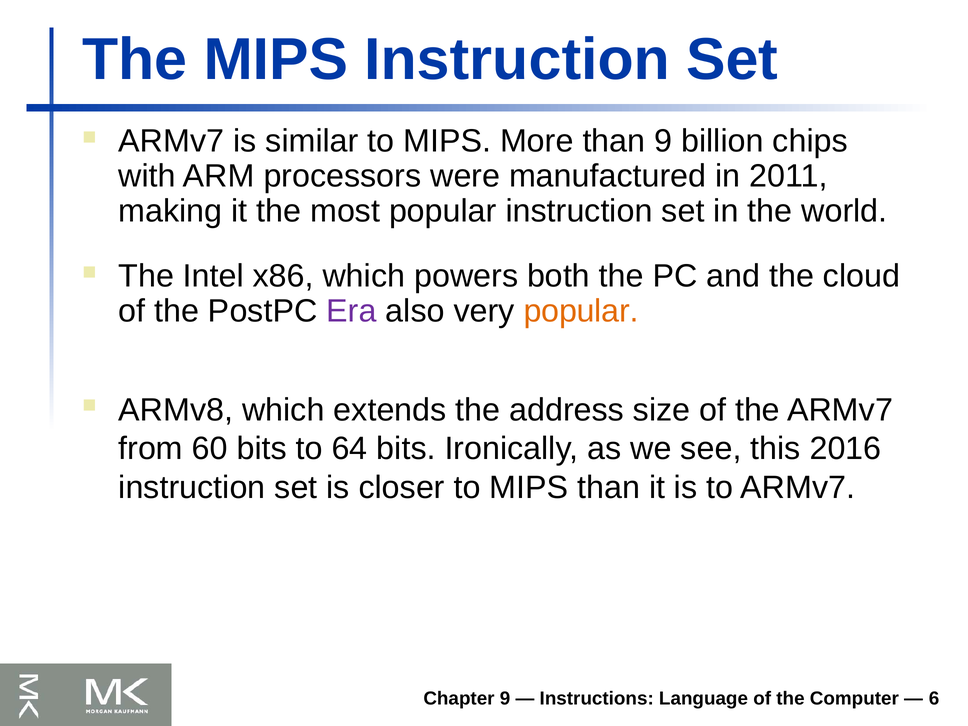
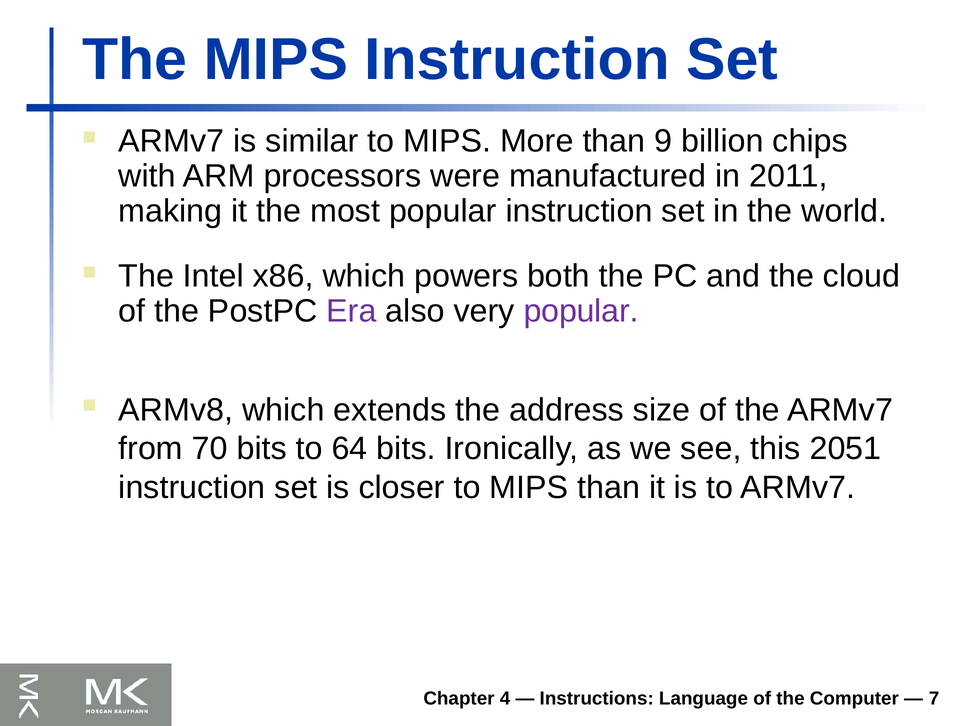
popular at (581, 311) colour: orange -> purple
60: 60 -> 70
2016: 2016 -> 2051
Chapter 9: 9 -> 4
6: 6 -> 7
